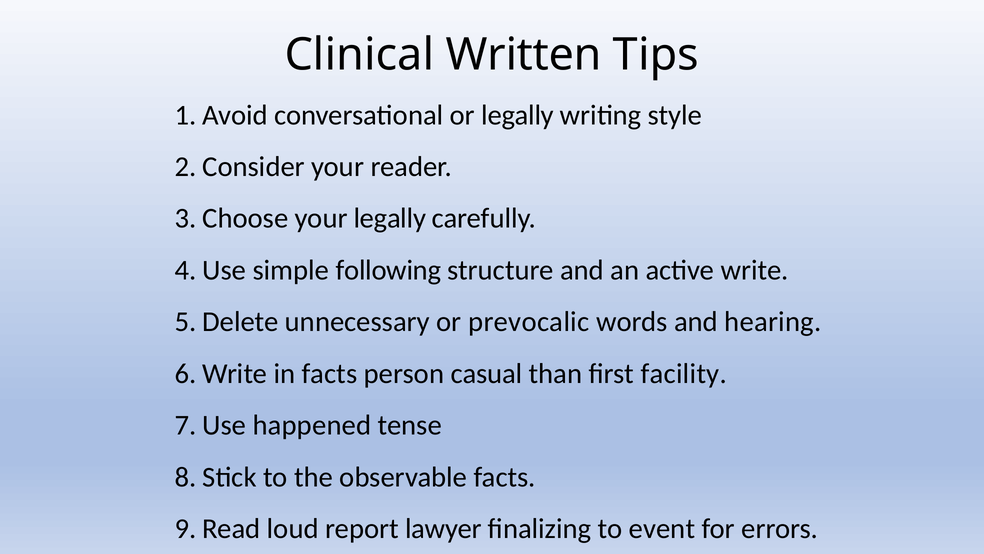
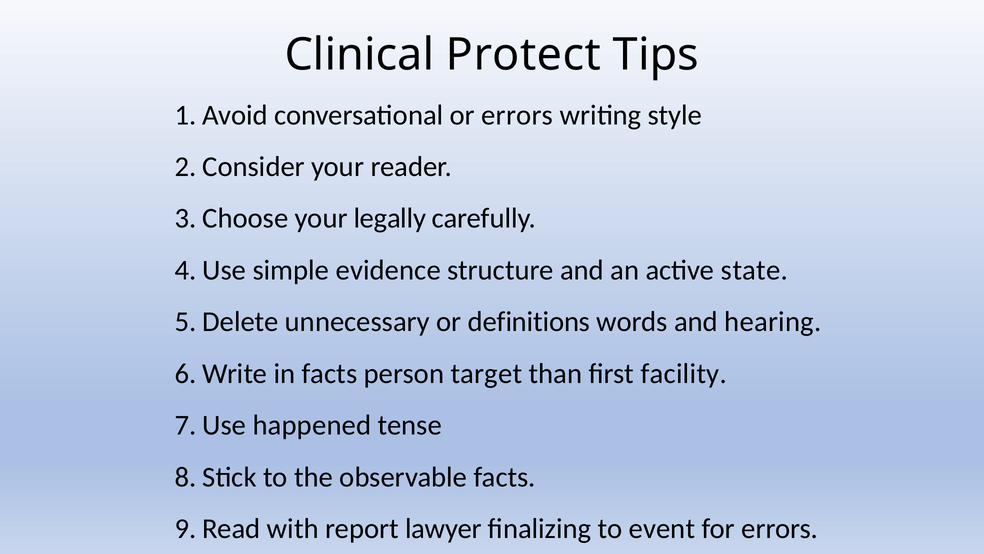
Written: Written -> Protect
or legally: legally -> errors
following: following -> evidence
write: write -> state
prevocalic: prevocalic -> definitions
casual: casual -> target
loud: loud -> with
